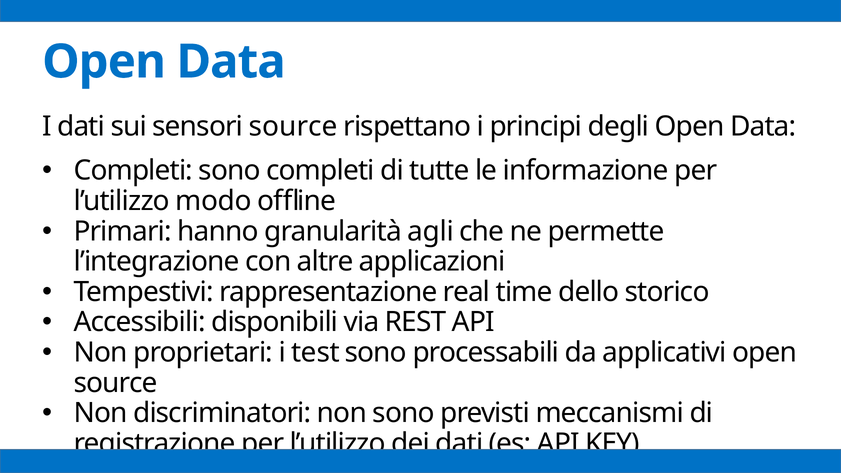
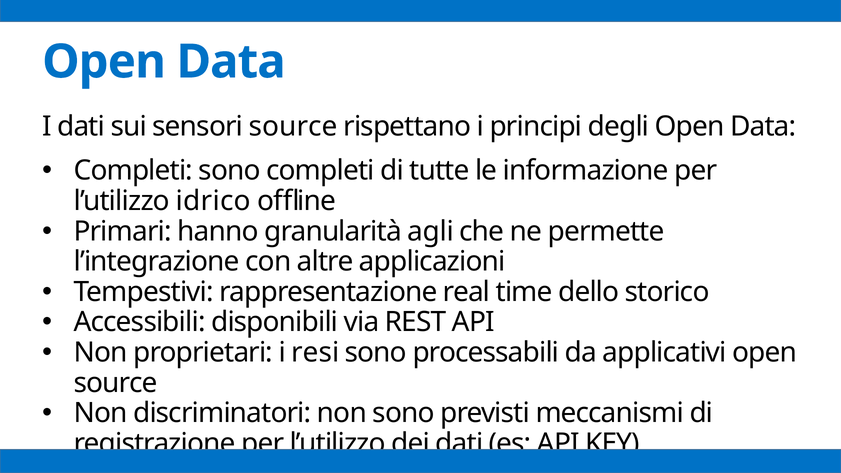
modo: modo -> idrico
test: test -> resi
